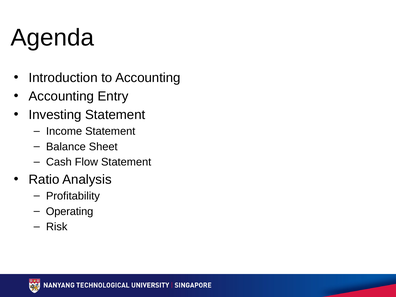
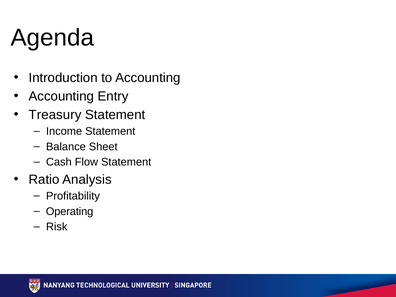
Investing: Investing -> Treasury
